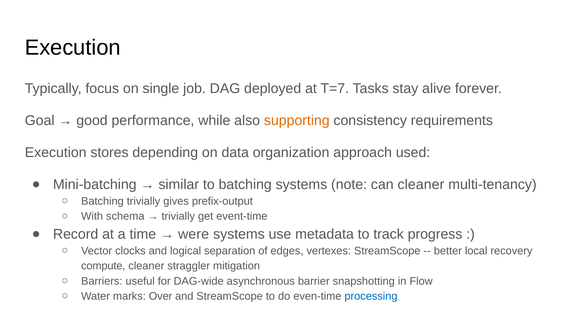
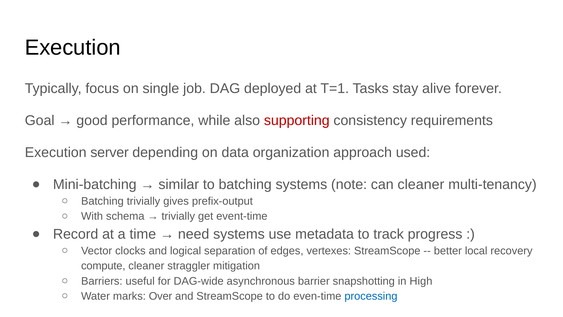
T=7: T=7 -> T=1
supporting colour: orange -> red
stores: stores -> server
were: were -> need
Flow: Flow -> High
